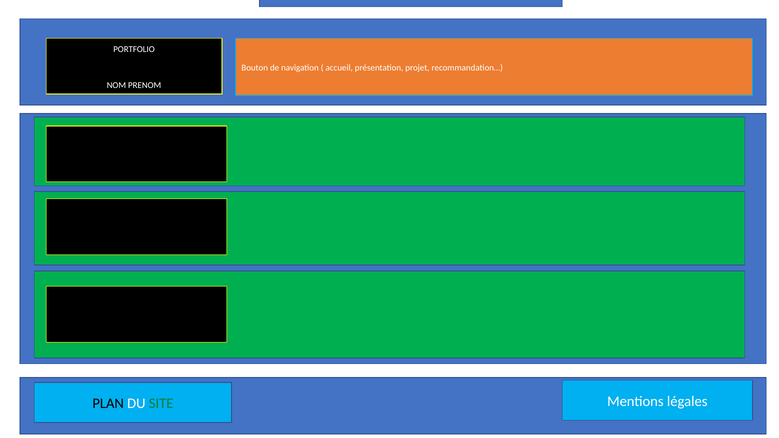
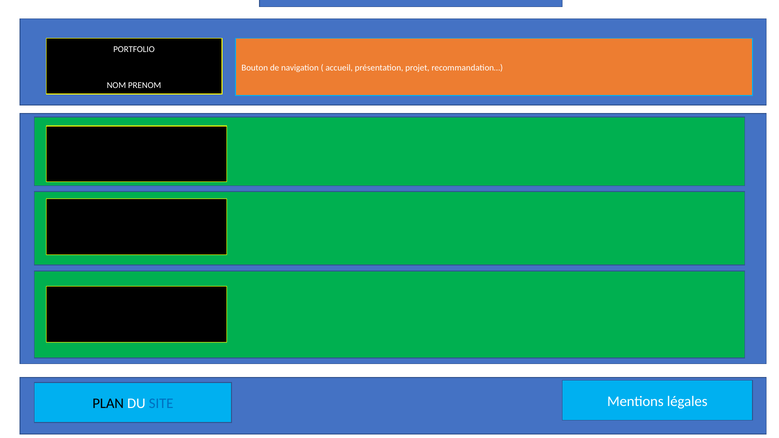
SITE colour: green -> blue
